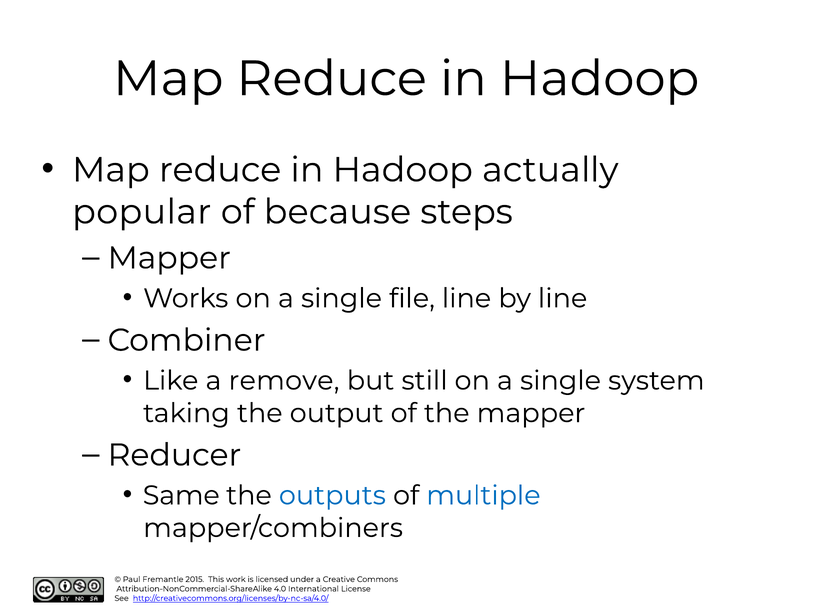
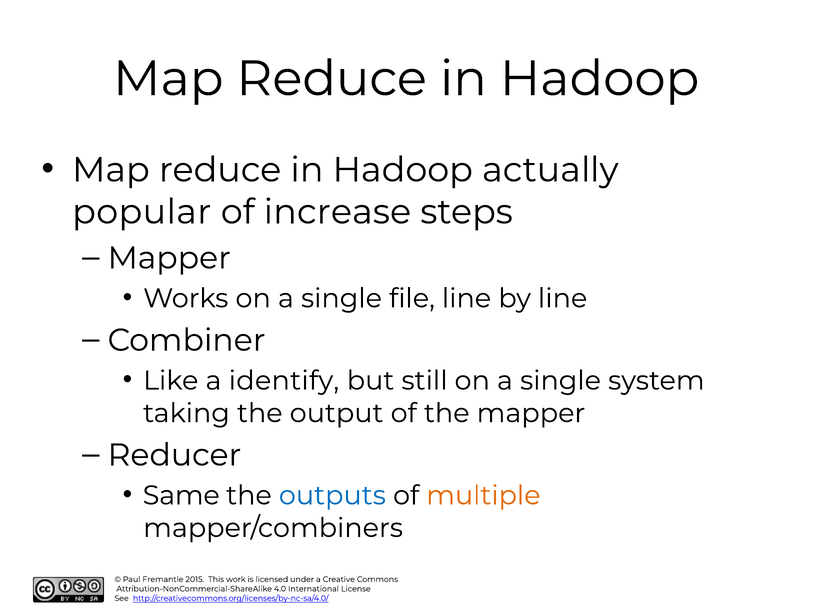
because: because -> increase
remove: remove -> identify
multiple colour: blue -> orange
